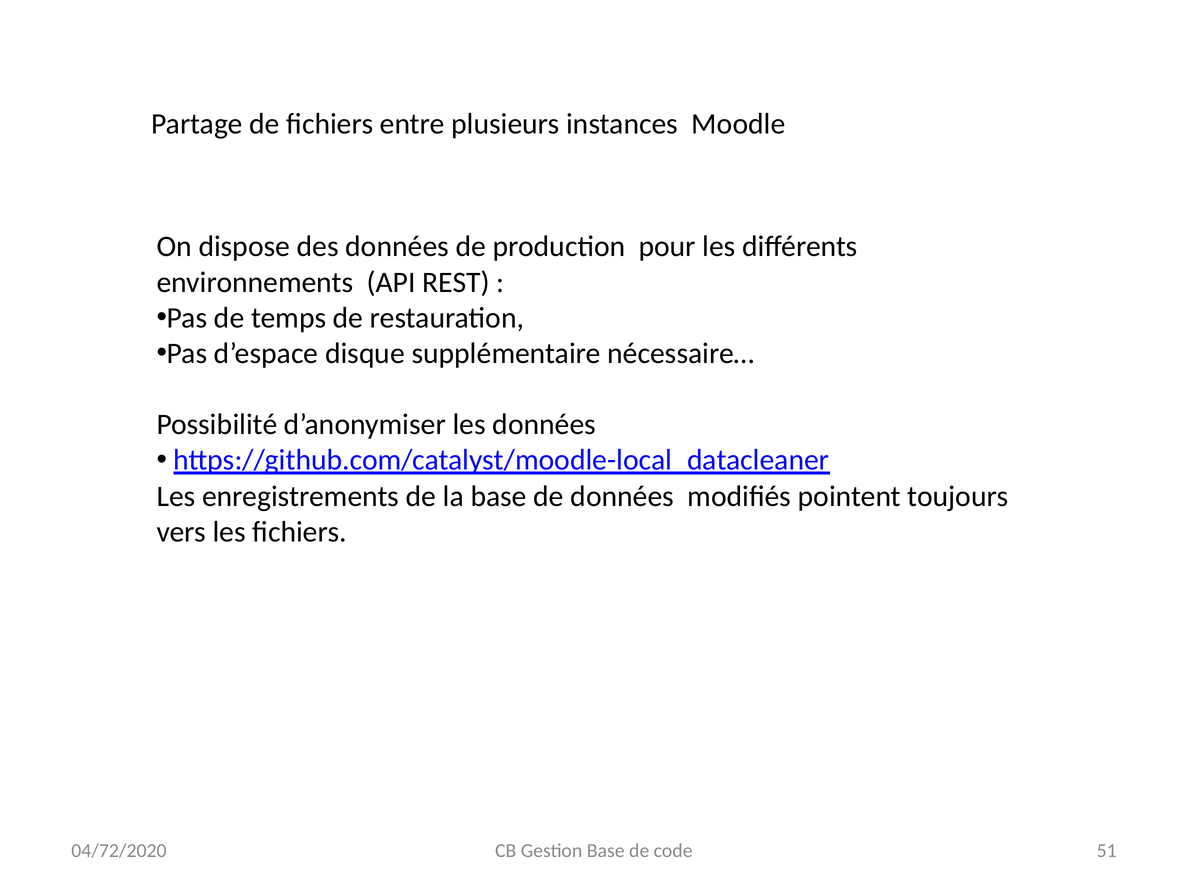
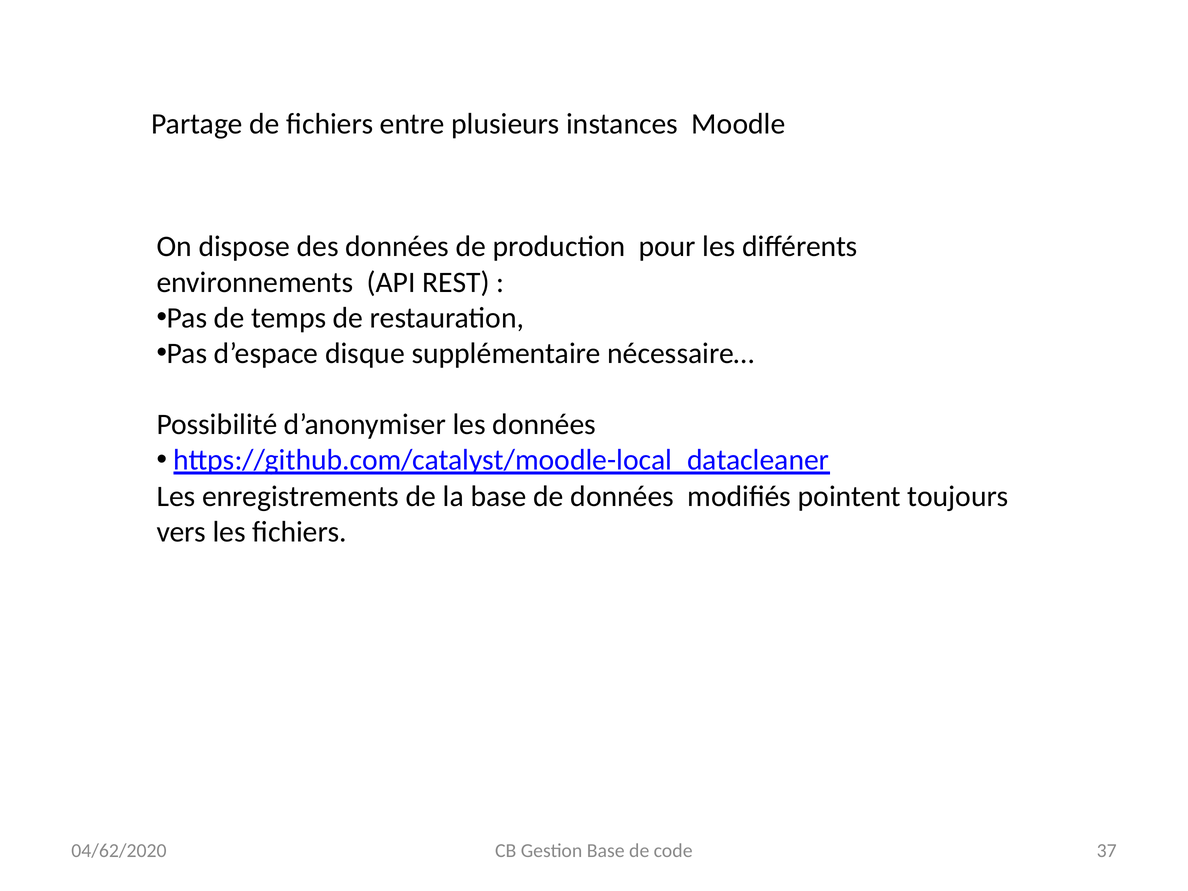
51: 51 -> 37
04/72/2020: 04/72/2020 -> 04/62/2020
